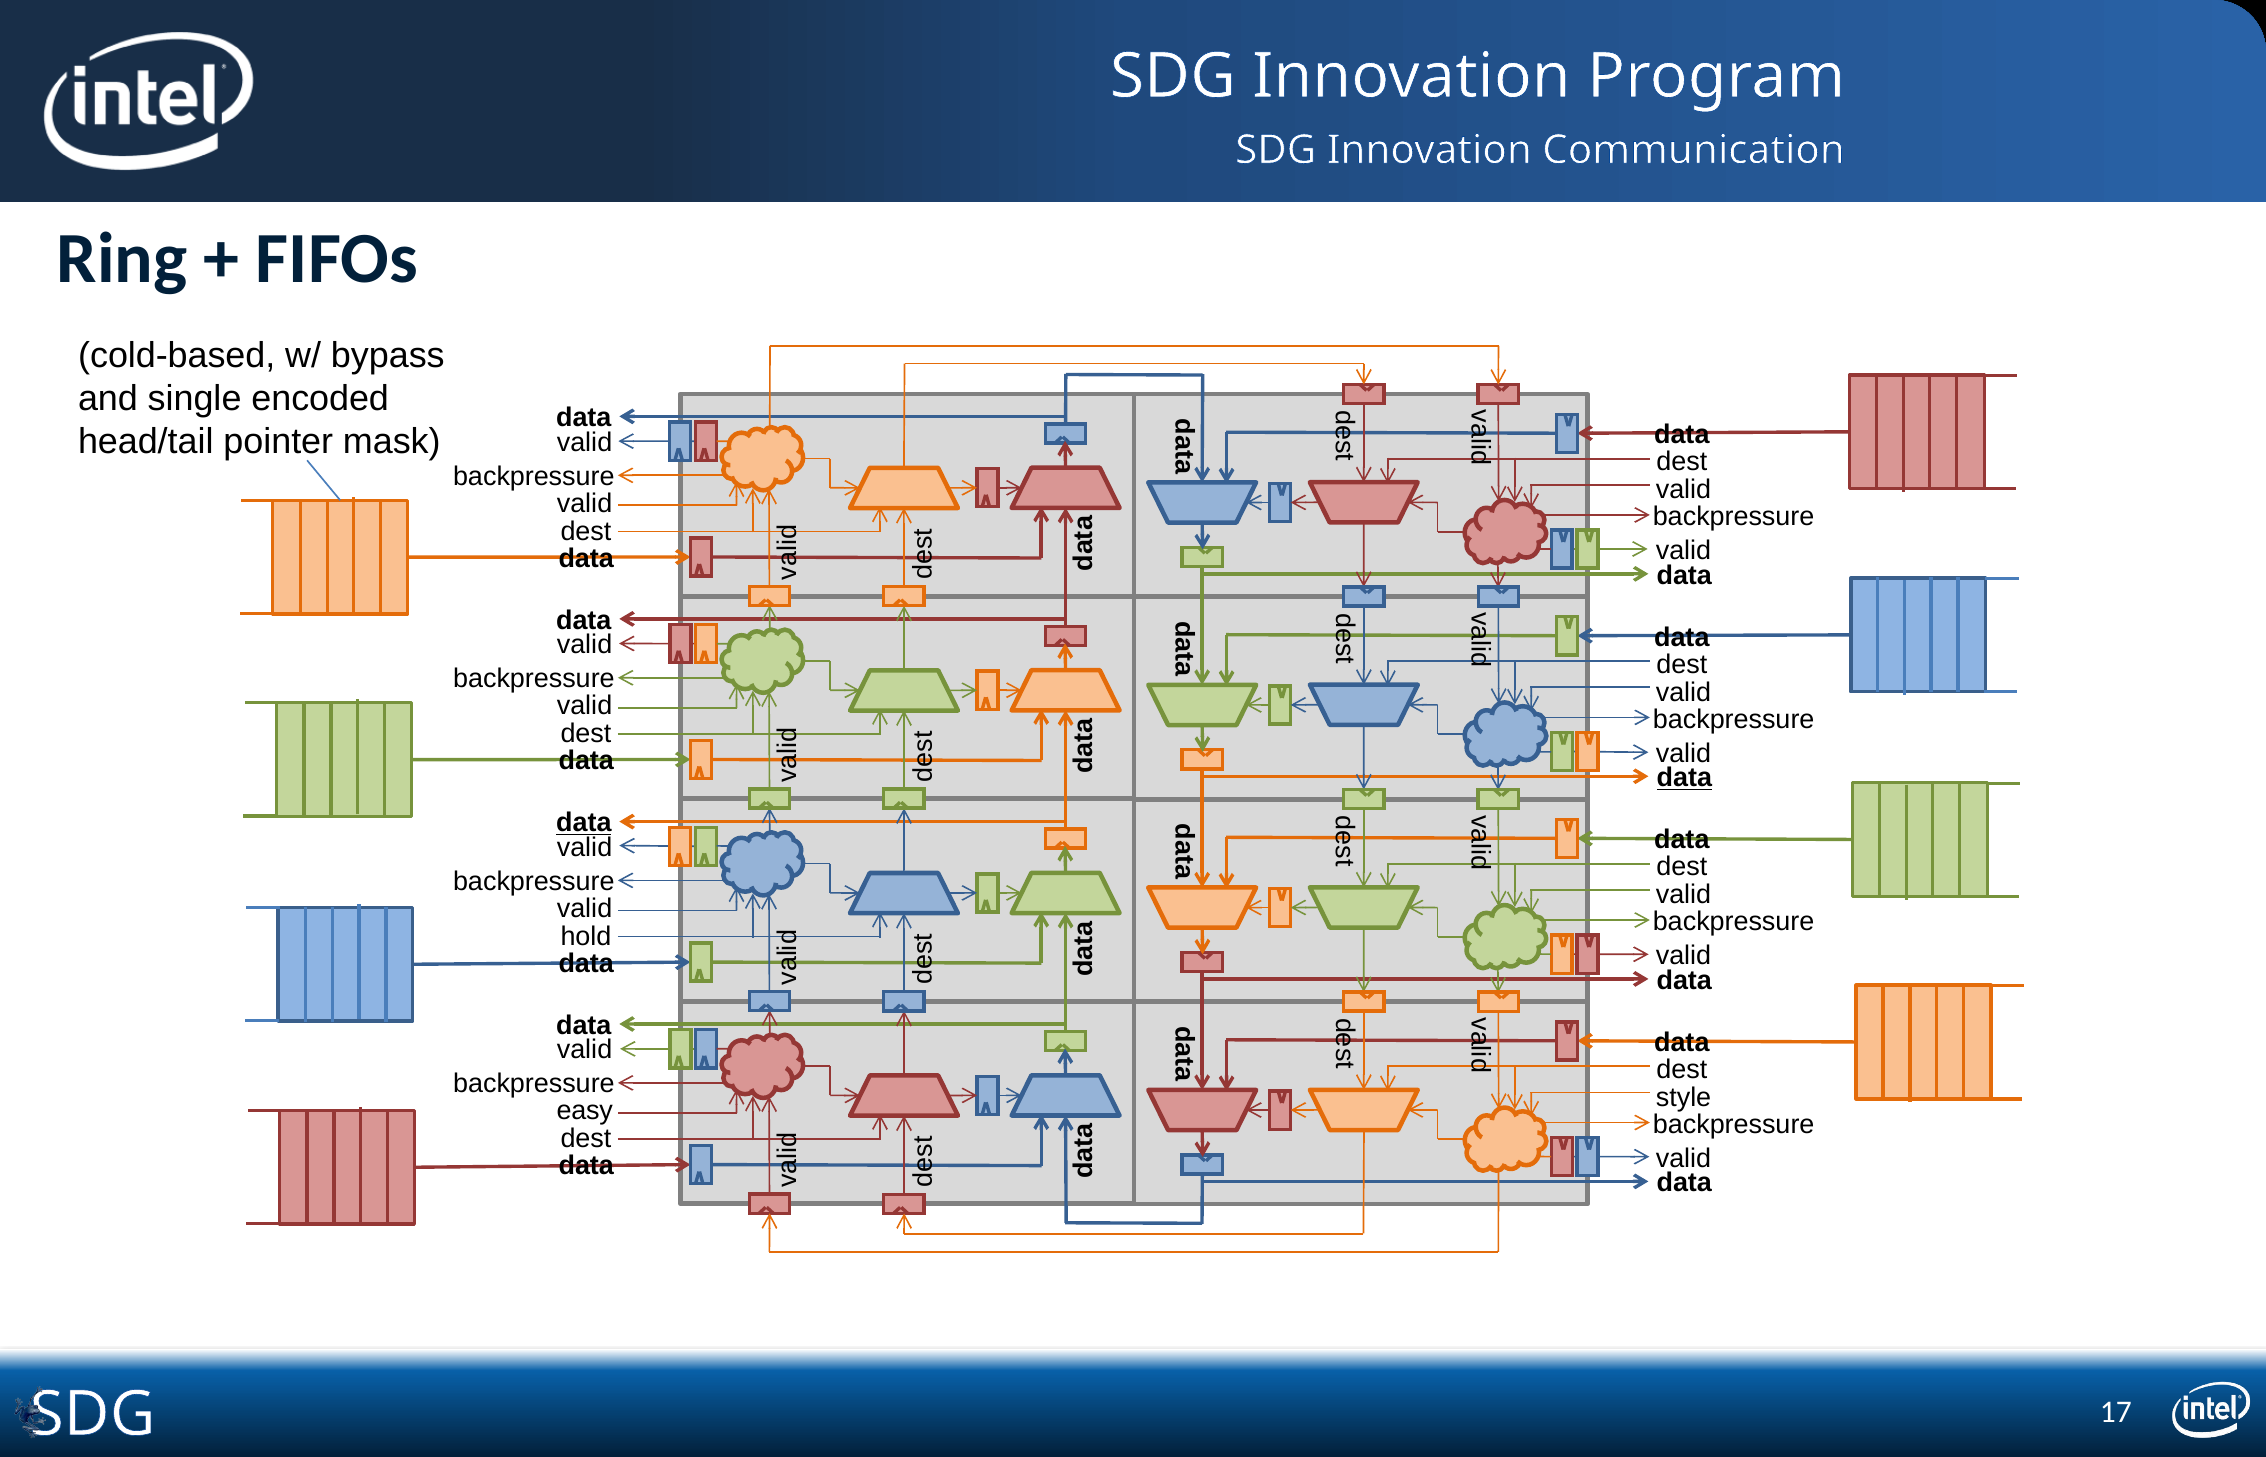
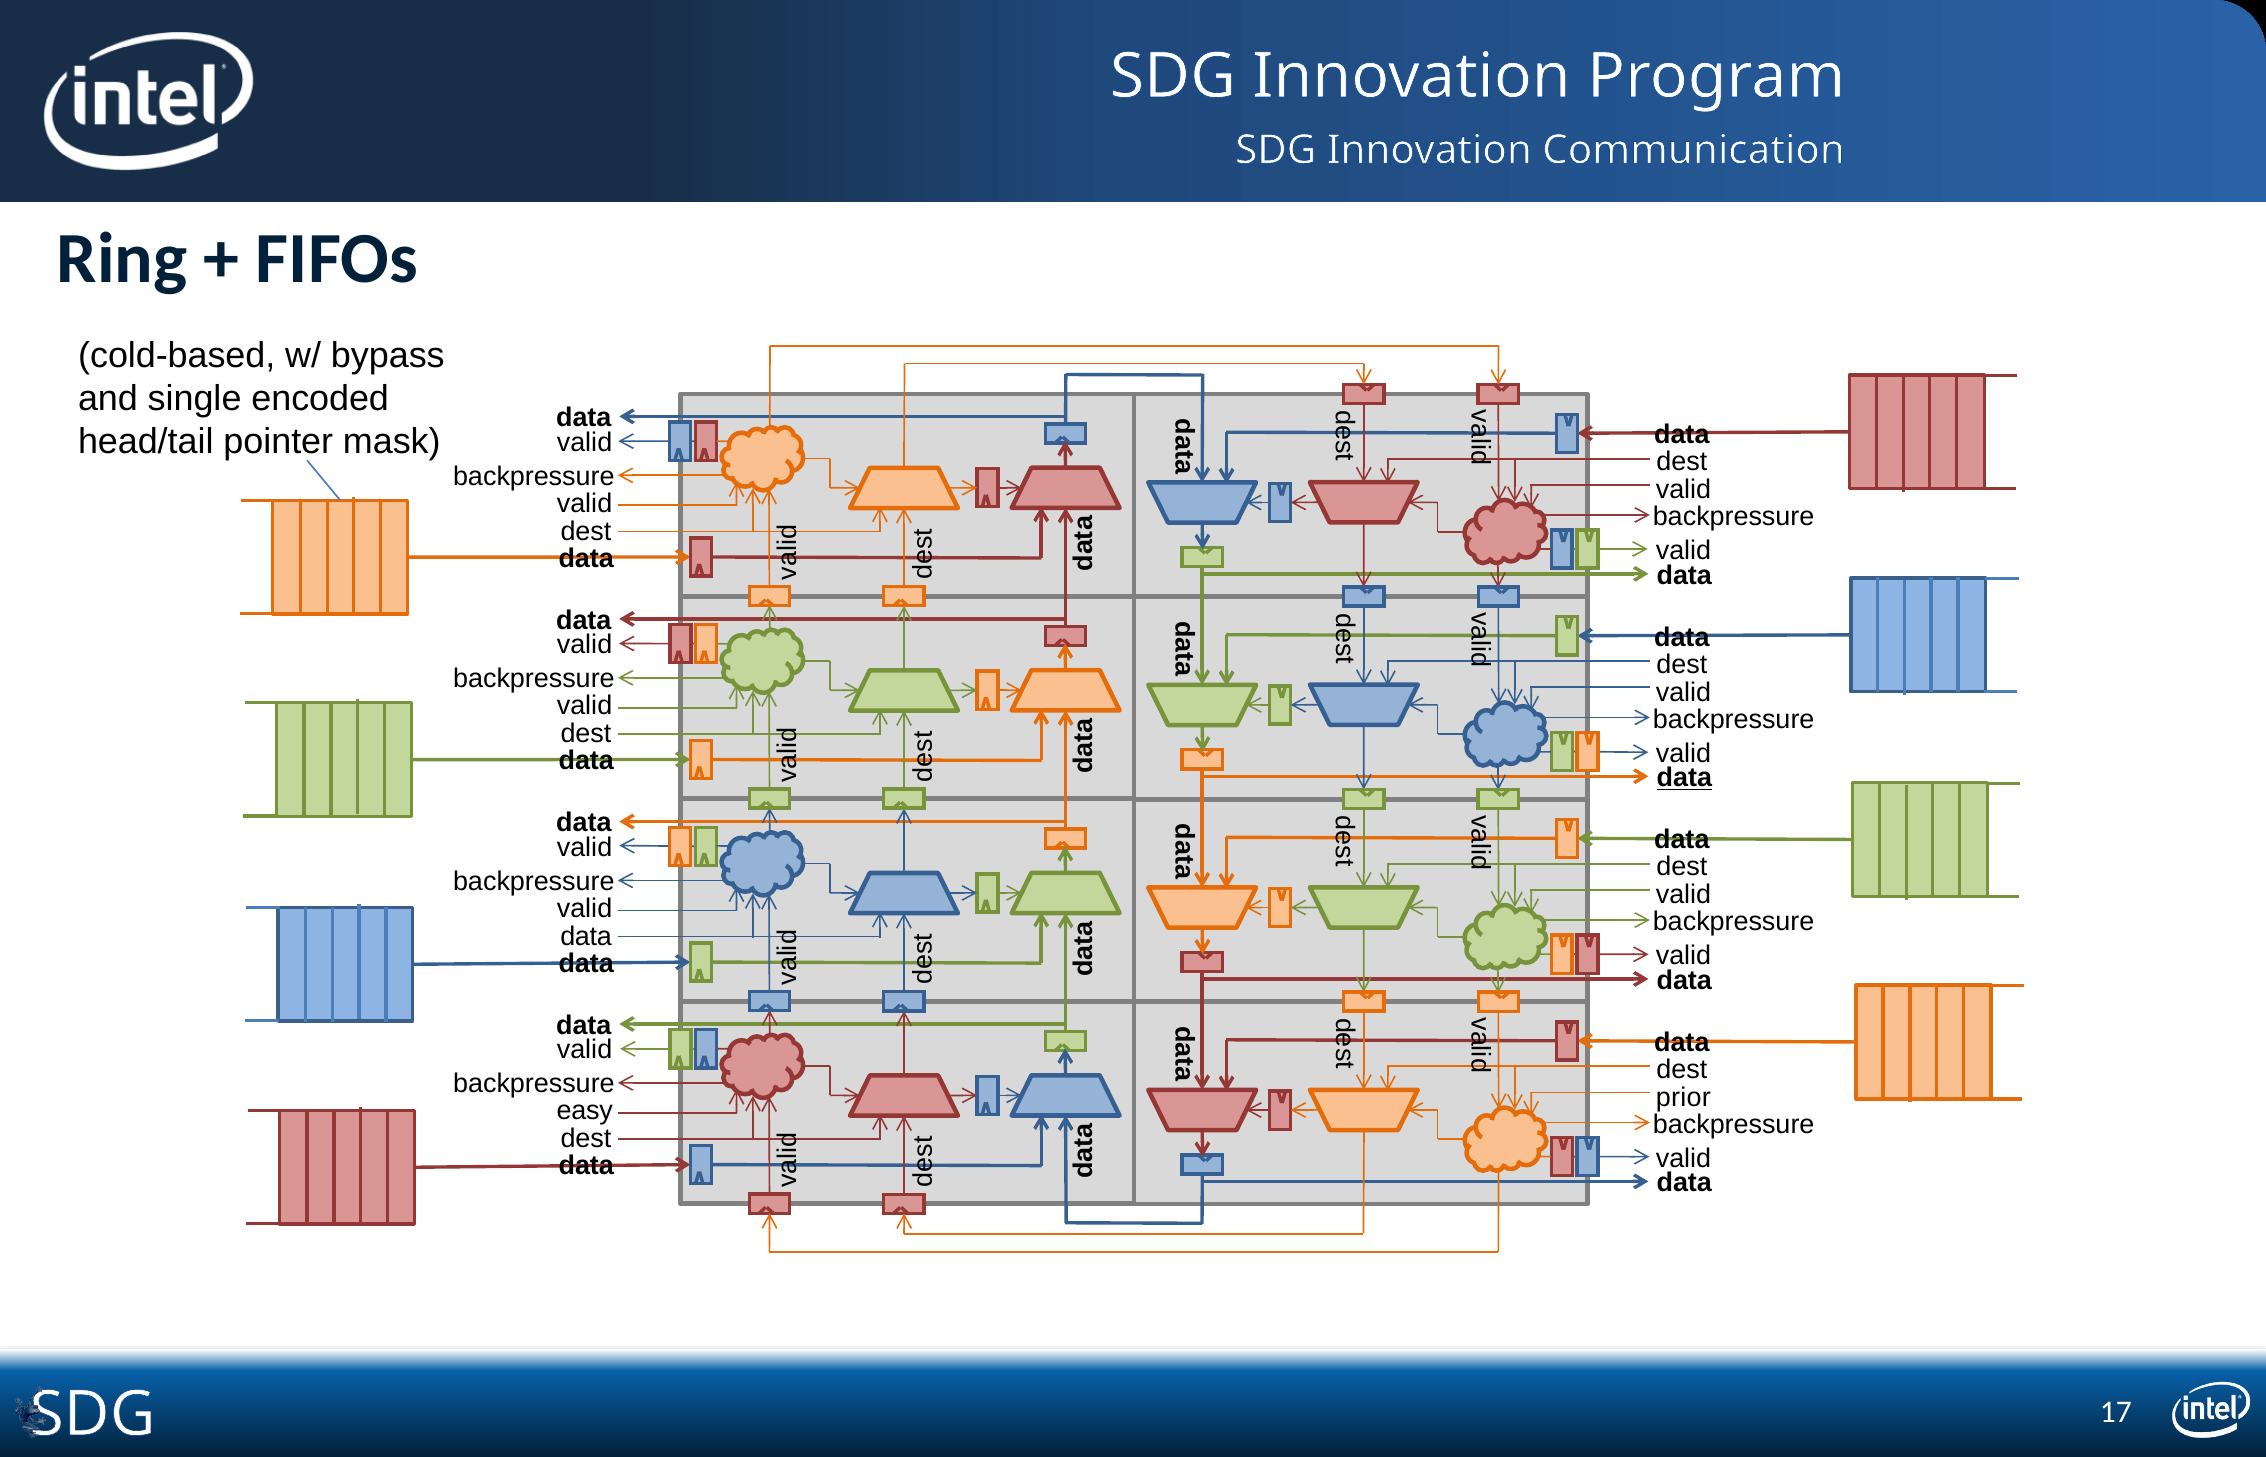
data at (584, 823) underline: present -> none
hold at (586, 936): hold -> data
style: style -> prior
